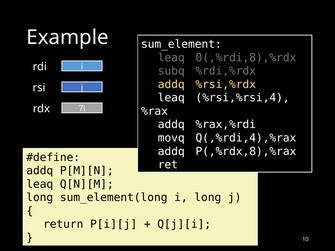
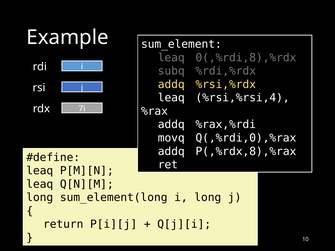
Q(,%rdi,4),%rax: Q(,%rdi,4),%rax -> Q(,%rdi,0),%rax
addq at (40, 171): addq -> leaq
